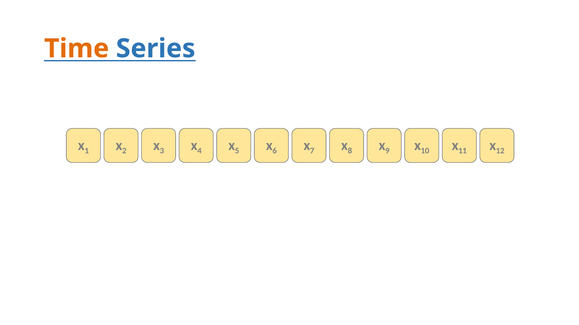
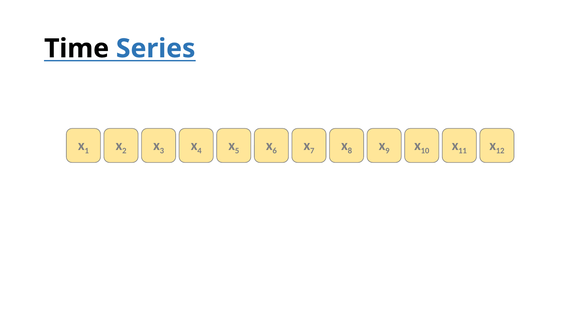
Time colour: orange -> black
